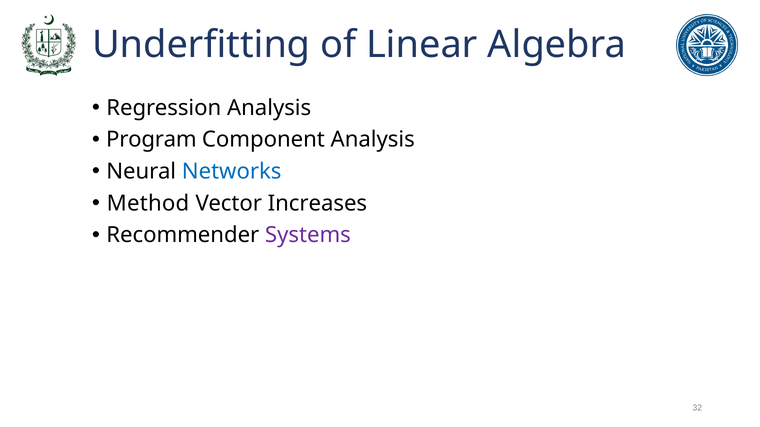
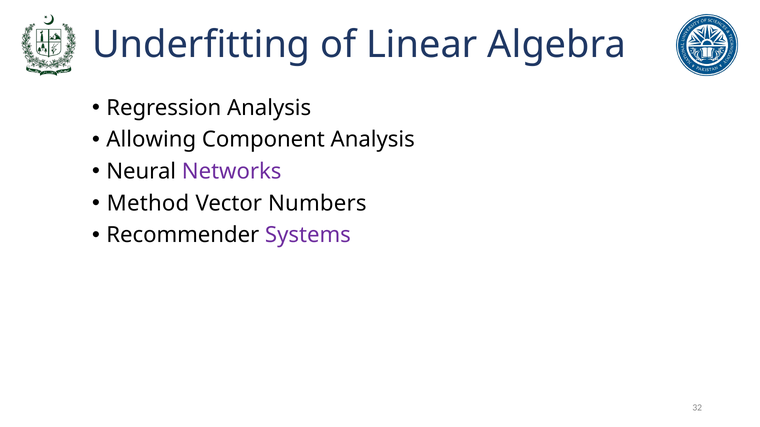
Program: Program -> Allowing
Networks colour: blue -> purple
Increases: Increases -> Numbers
